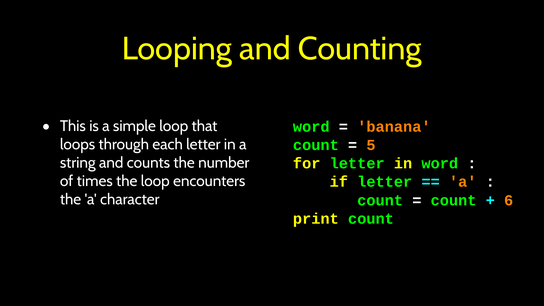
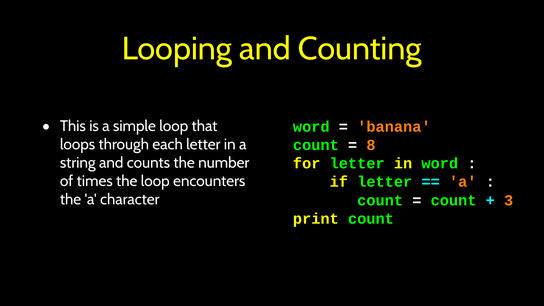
5: 5 -> 8
6: 6 -> 3
